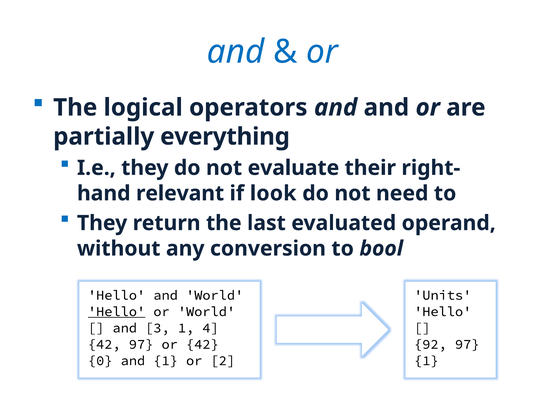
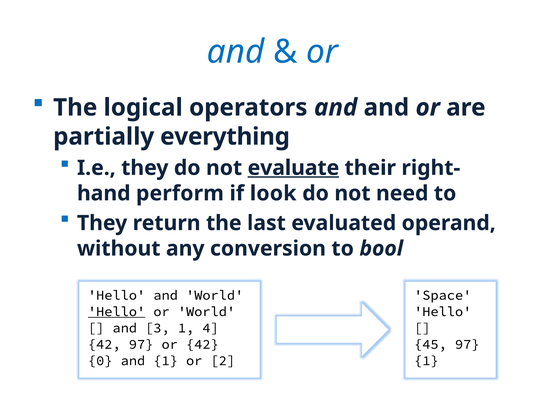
evaluate underline: none -> present
relevant: relevant -> perform
Units: Units -> Space
92: 92 -> 45
